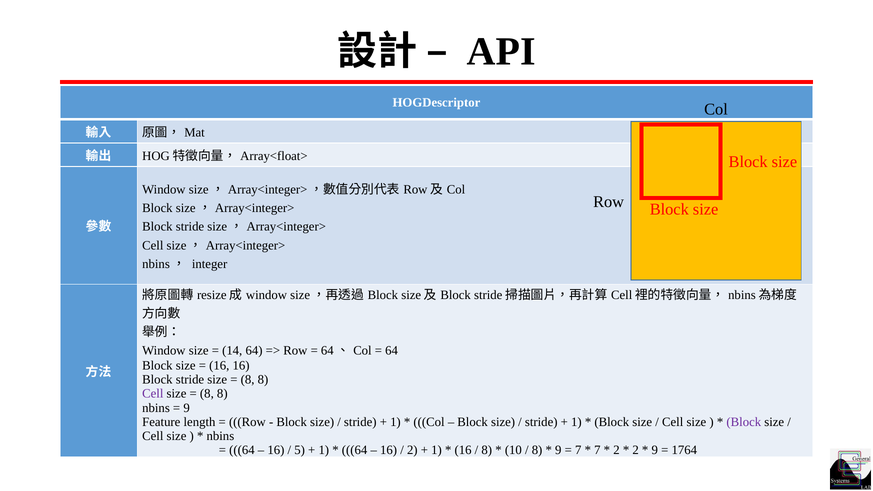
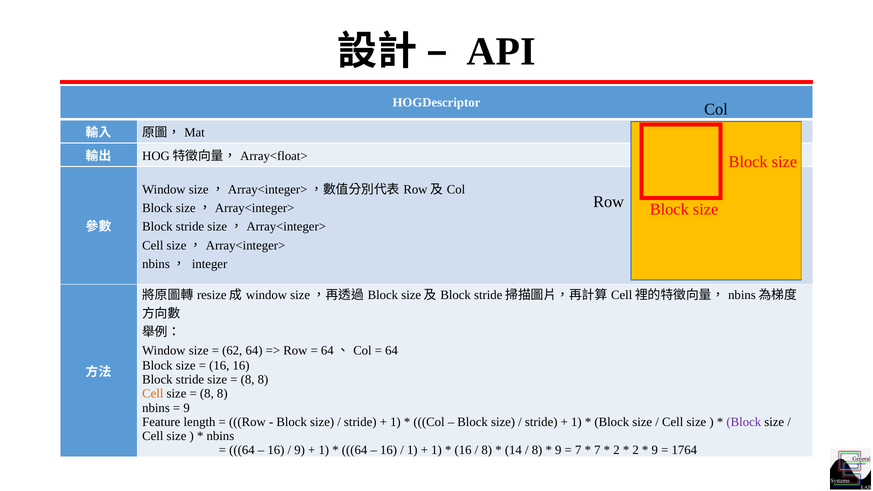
14: 14 -> 62
Cell at (153, 394) colour: purple -> orange
5 at (300, 450): 5 -> 9
2 at (412, 450): 2 -> 1
10: 10 -> 14
